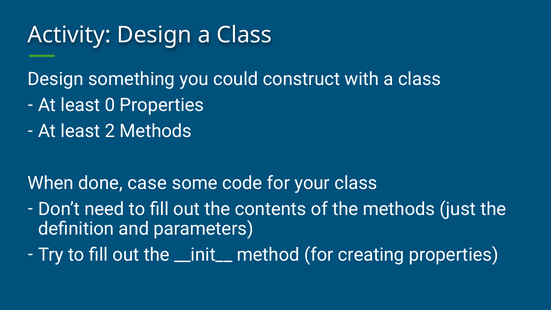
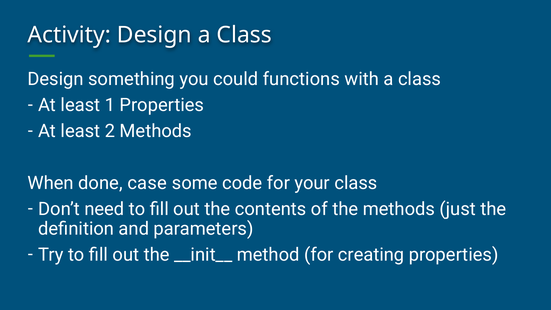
construct: construct -> functions
0: 0 -> 1
